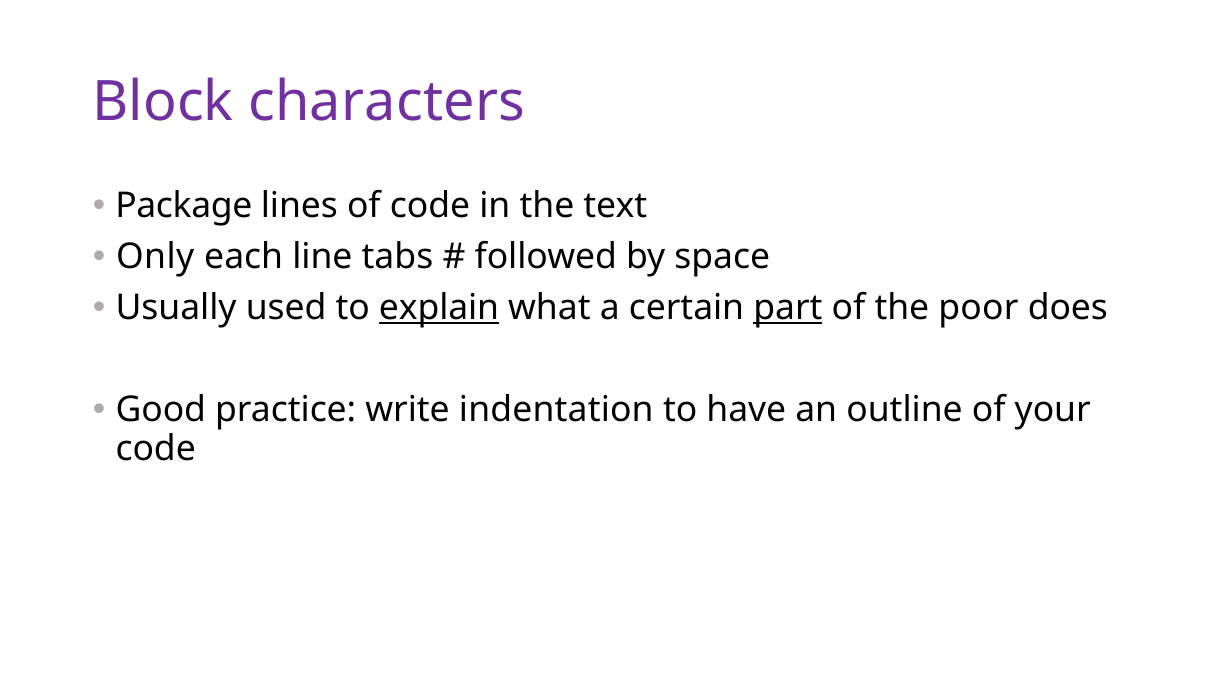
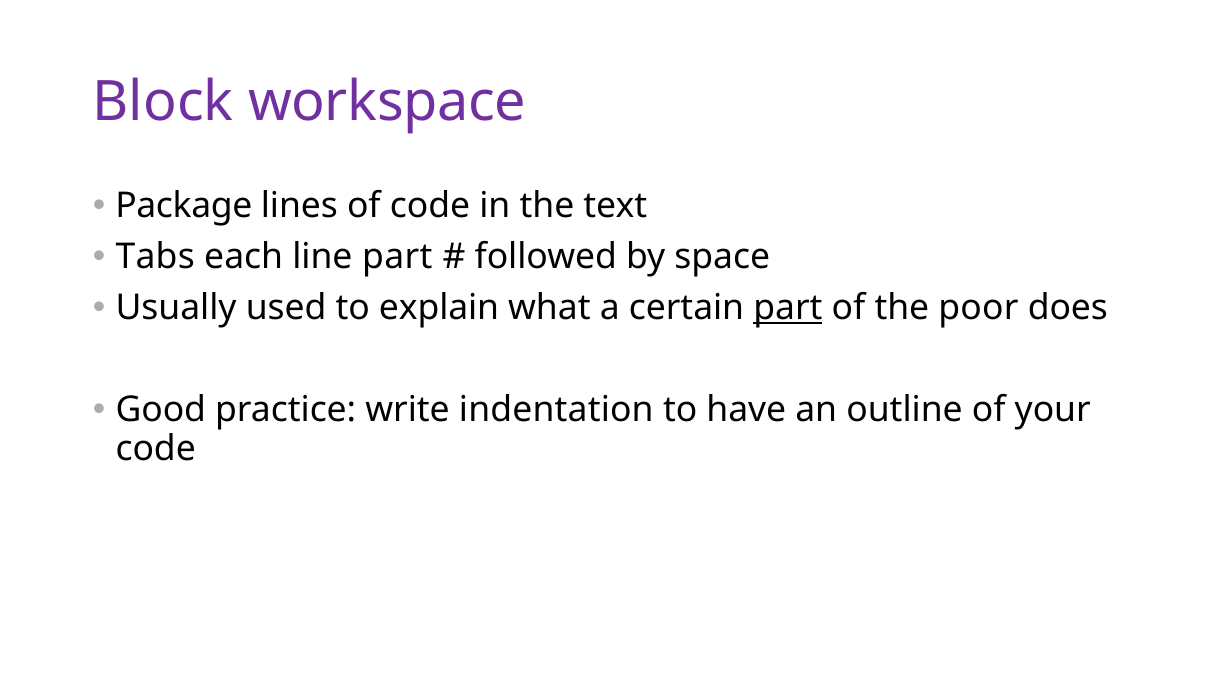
characters: characters -> workspace
Only: Only -> Tabs
line tabs: tabs -> part
explain underline: present -> none
